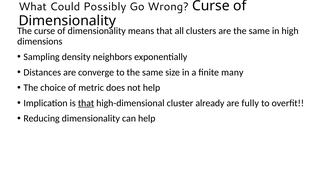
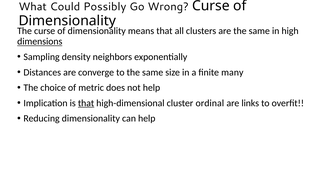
dimensions underline: none -> present
already: already -> ordinal
fully: fully -> links
